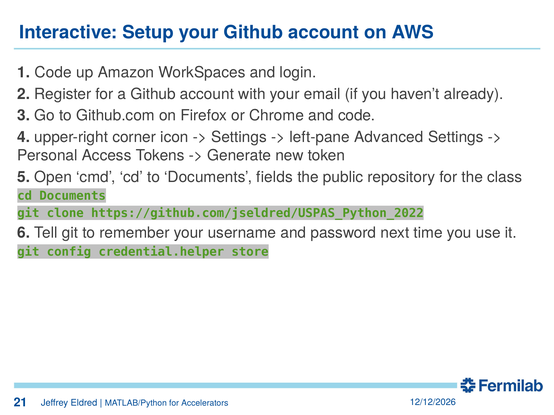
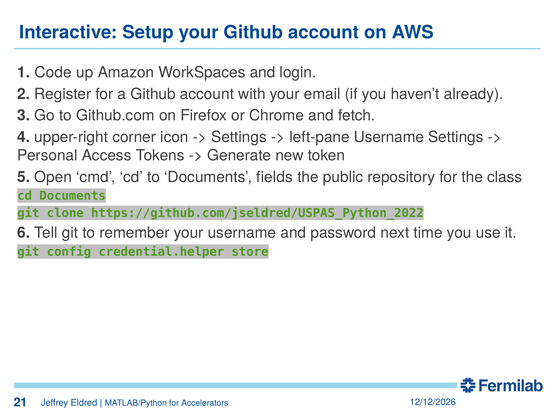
and code: code -> fetch
left-pane Advanced: Advanced -> Username
